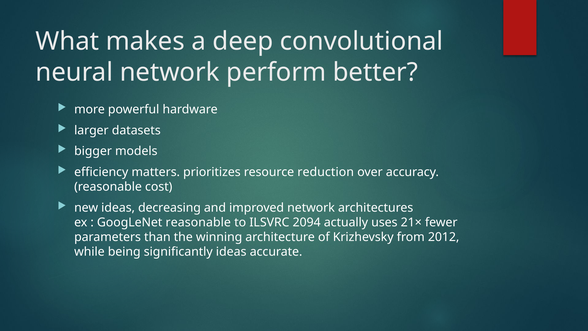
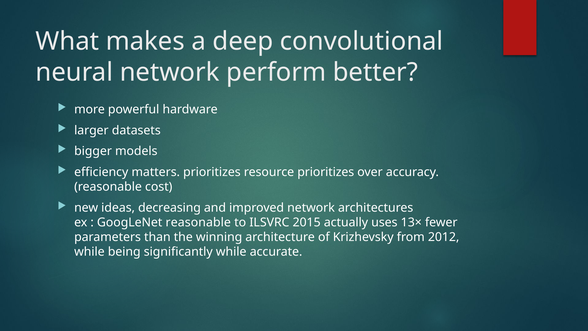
resource reduction: reduction -> prioritizes
2094: 2094 -> 2015
21×: 21× -> 13×
significantly ideas: ideas -> while
